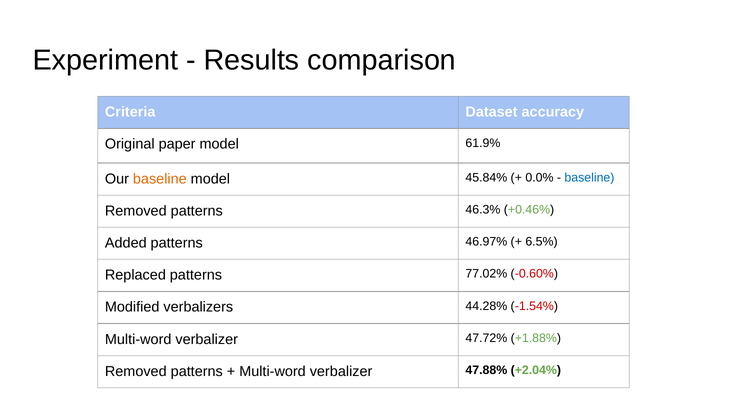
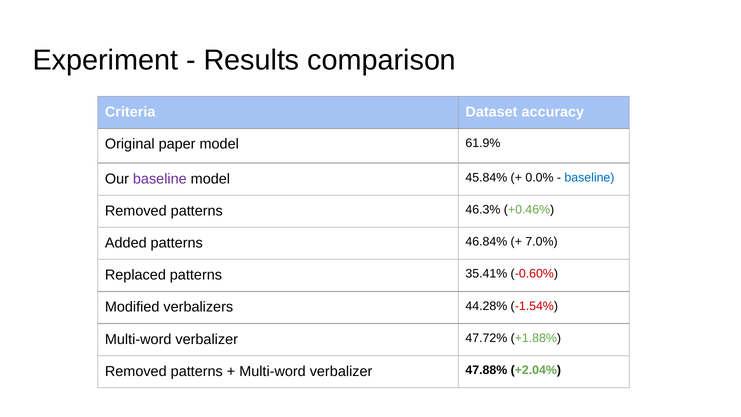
baseline at (160, 179) colour: orange -> purple
46.97%: 46.97% -> 46.84%
6.5%: 6.5% -> 7.0%
77.02%: 77.02% -> 35.41%
